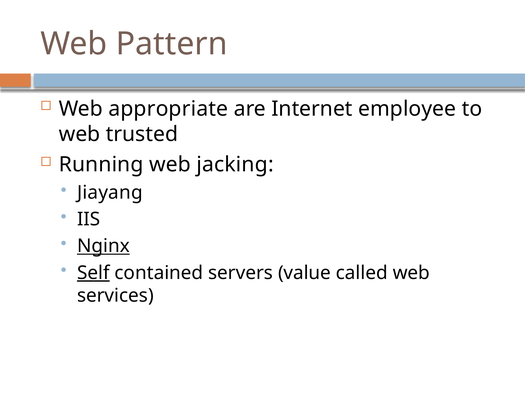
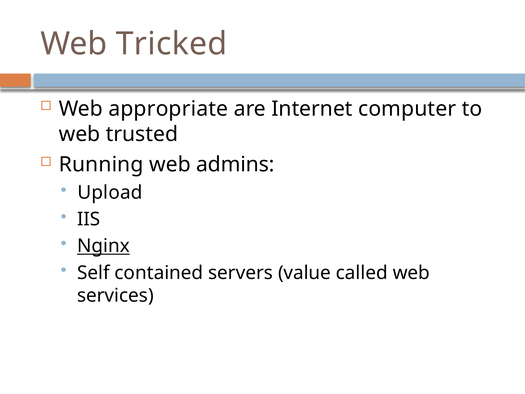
Pattern: Pattern -> Tricked
employee: employee -> computer
jacking: jacking -> admins
Jiayang: Jiayang -> Upload
Self underline: present -> none
